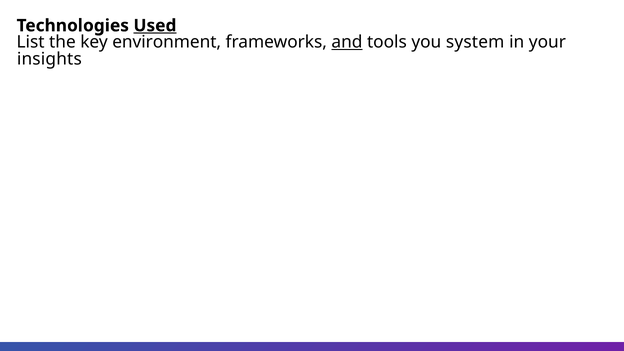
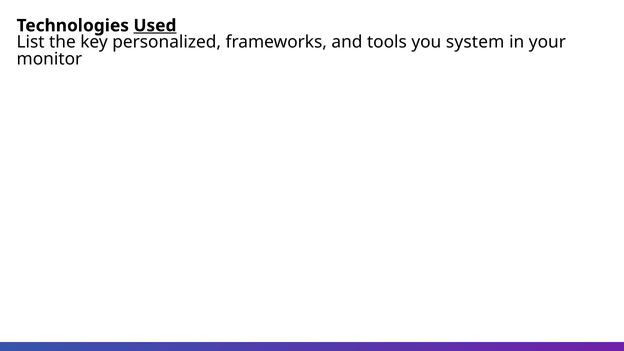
environment: environment -> personalized
and underline: present -> none
insights: insights -> monitor
